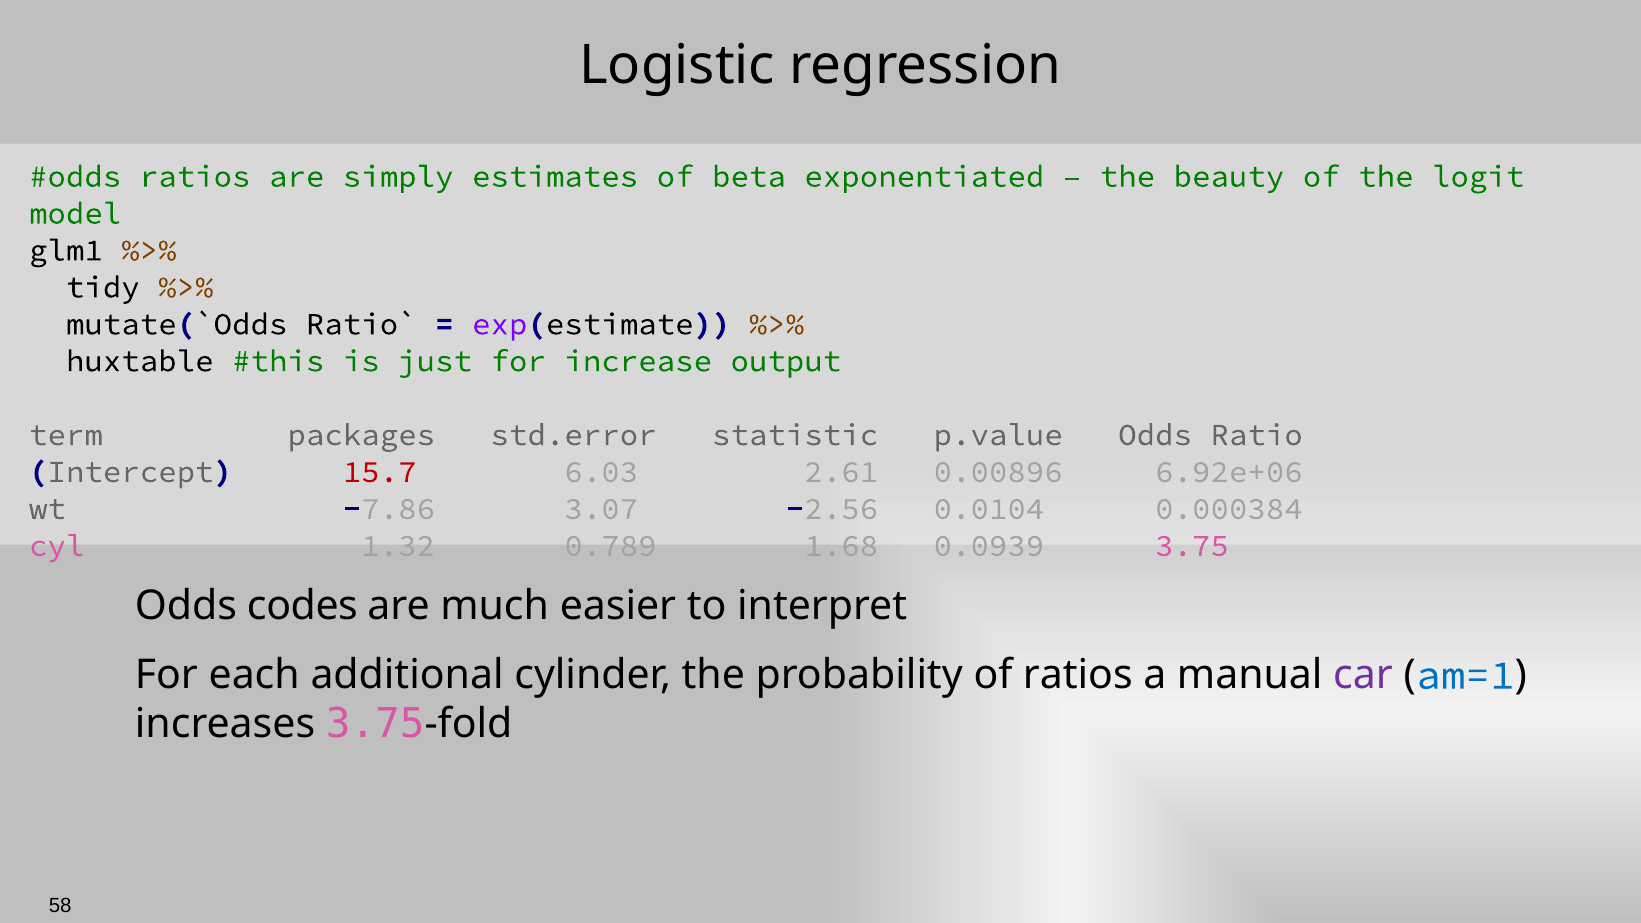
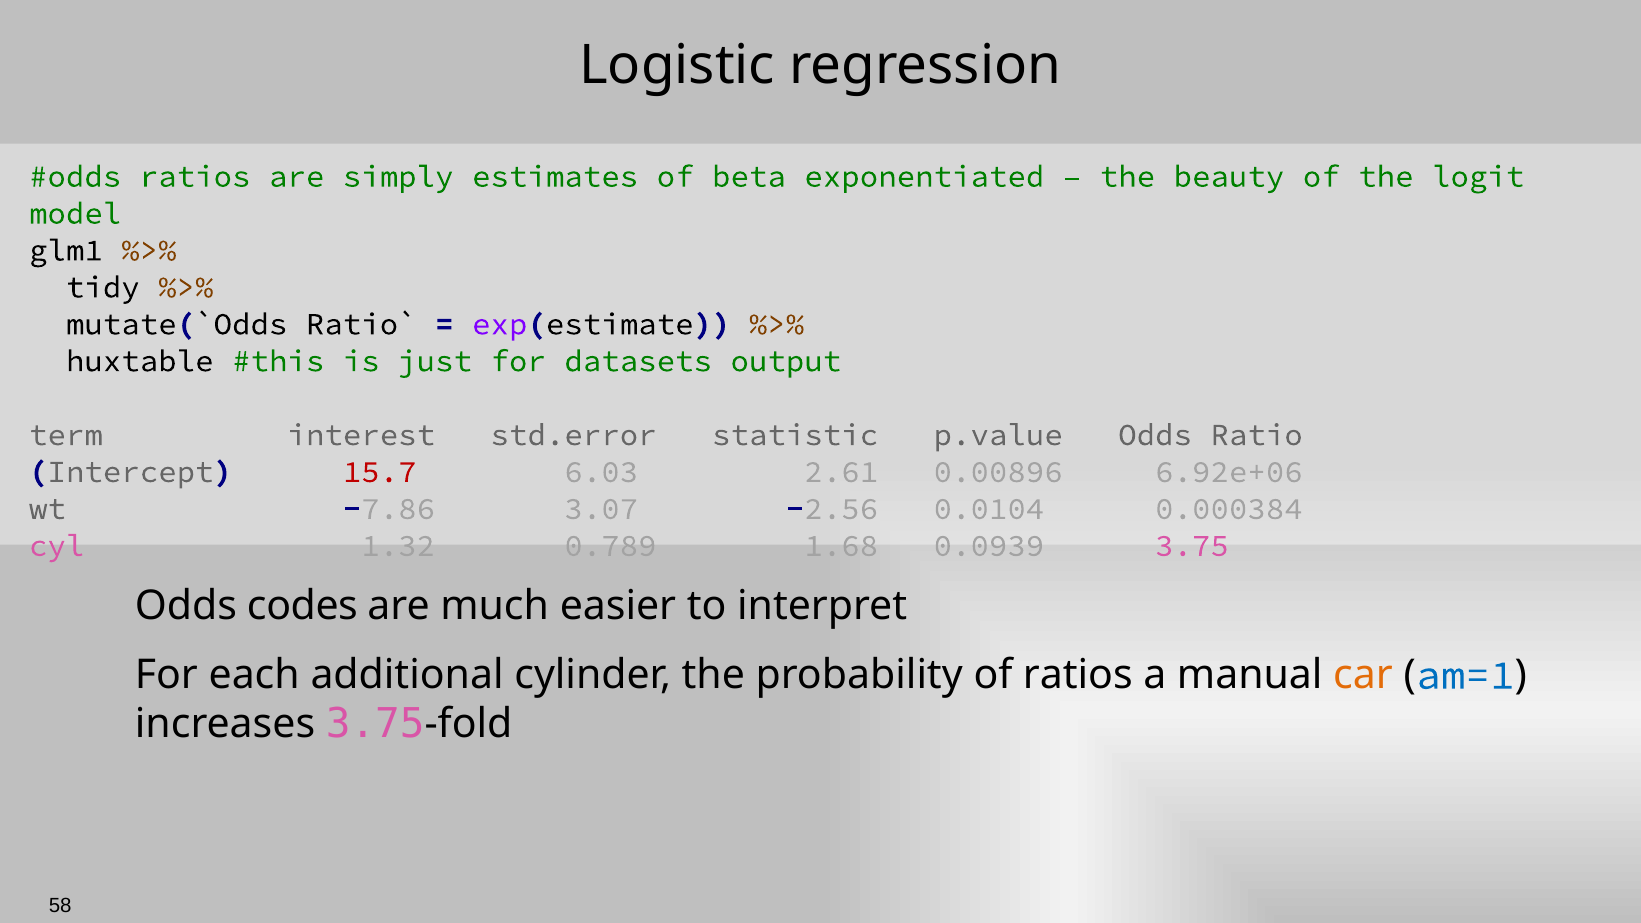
increase: increase -> datasets
packages: packages -> interest
car colour: purple -> orange
